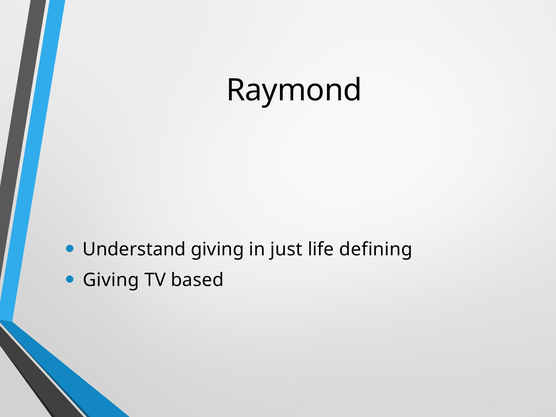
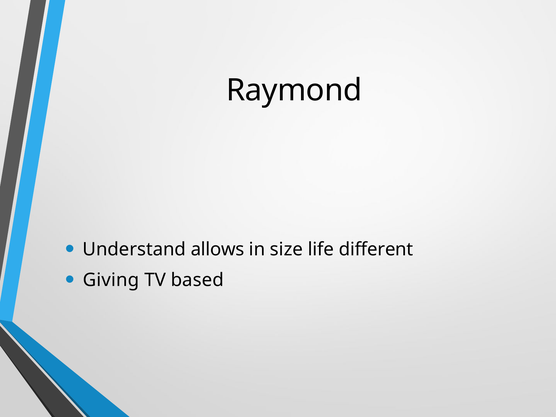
Understand giving: giving -> allows
just: just -> size
defining: defining -> different
